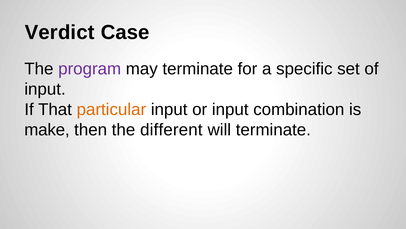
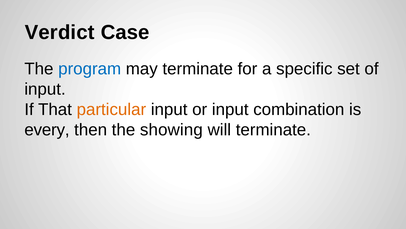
program colour: purple -> blue
make: make -> every
different: different -> showing
